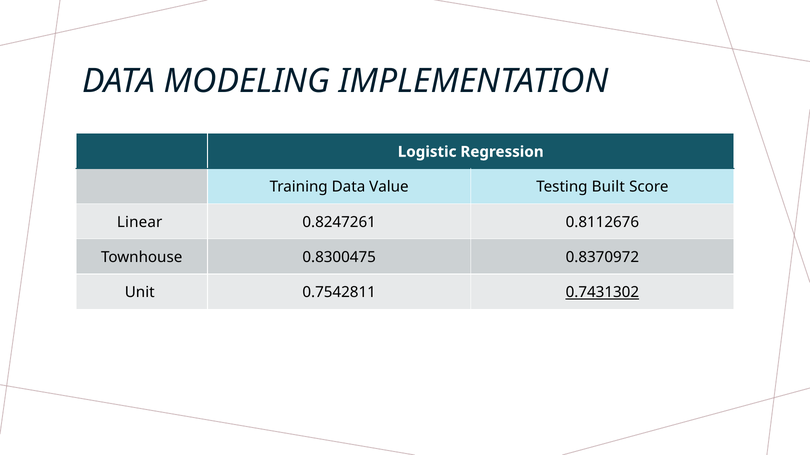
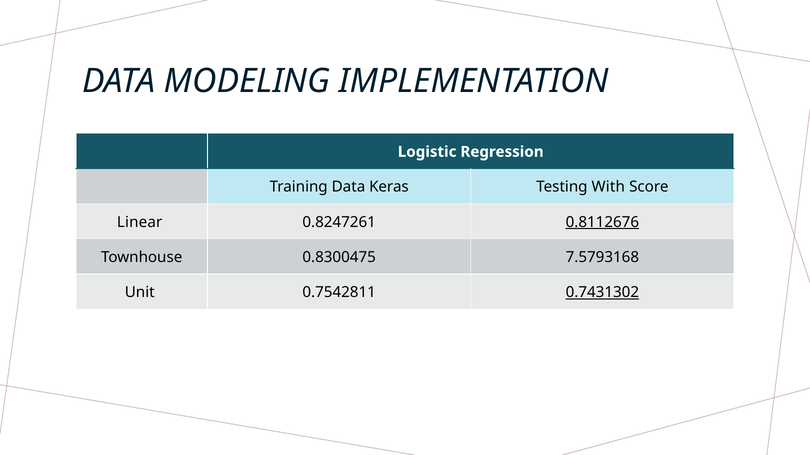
Value: Value -> Keras
Built: Built -> With
0.8112676 underline: none -> present
0.8370972: 0.8370972 -> 7.5793168
